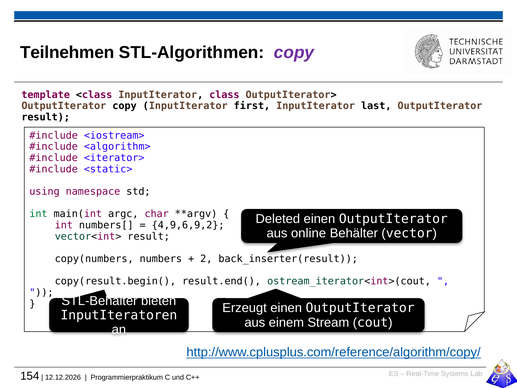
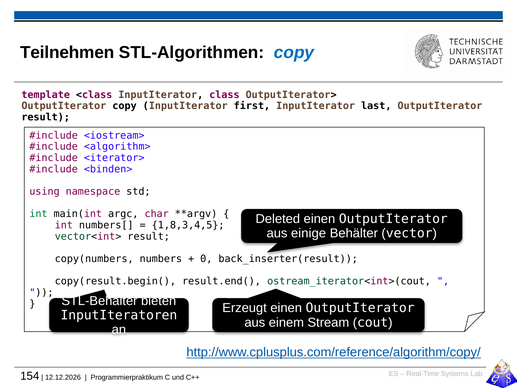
copy at (294, 53) colour: purple -> blue
<static>: <static> -> <binden>
4,9,6,9,2: 4,9,6,9,2 -> 1,8,3,4,5
online: online -> einige
2: 2 -> 0
